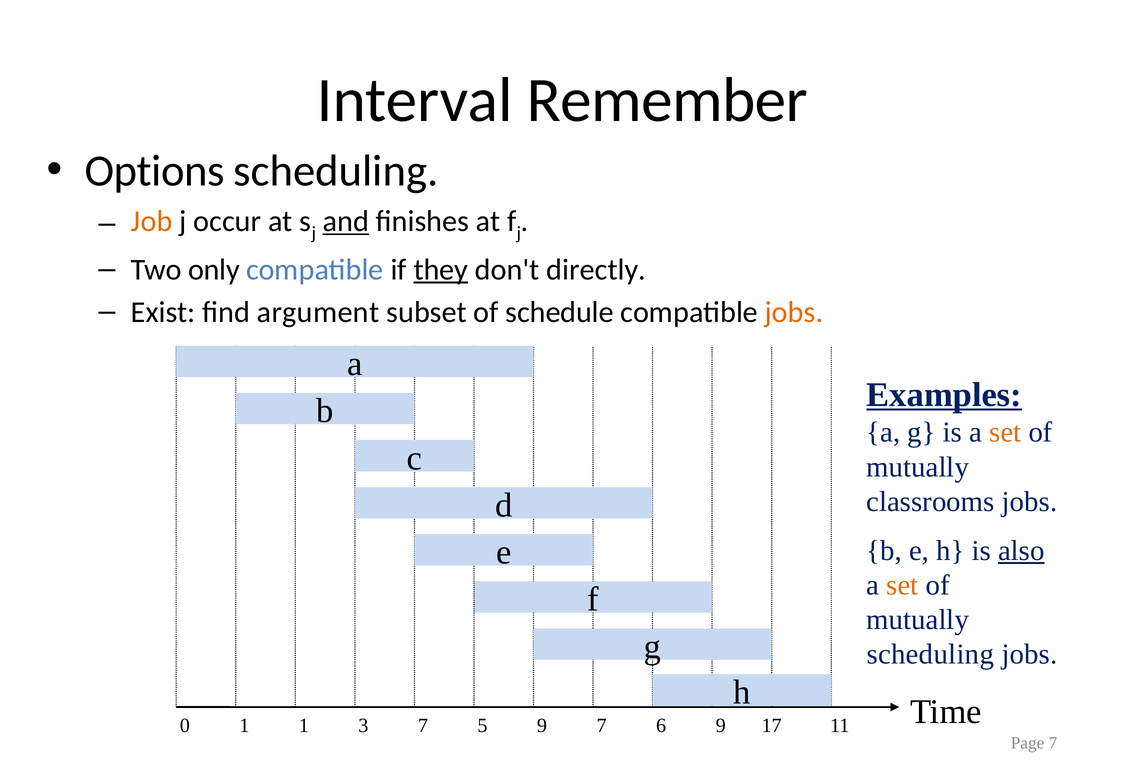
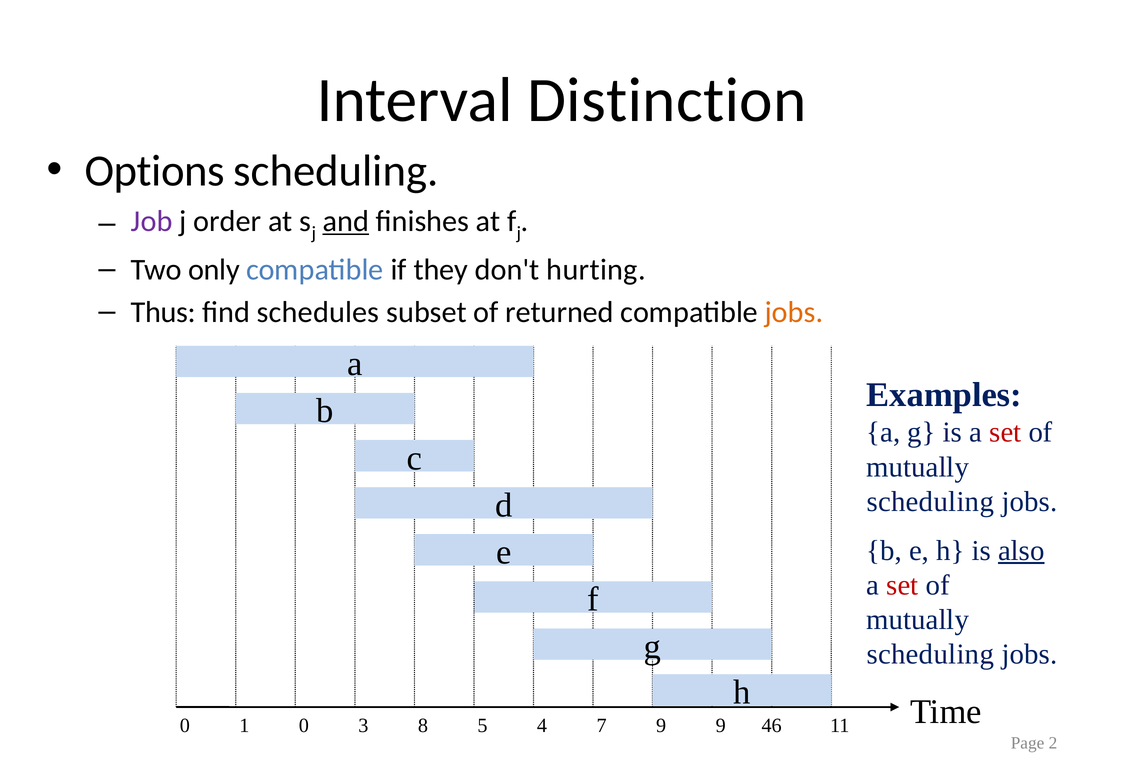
Remember: Remember -> Distinction
Job colour: orange -> purple
occur: occur -> order
they underline: present -> none
directly: directly -> hurting
Exist: Exist -> Thus
argument: argument -> schedules
schedule: schedule -> returned
Examples underline: present -> none
set at (1005, 433) colour: orange -> red
classrooms at (930, 502): classrooms -> scheduling
set at (902, 586) colour: orange -> red
1 1: 1 -> 0
3 7: 7 -> 8
5 9: 9 -> 4
7 6: 6 -> 9
17: 17 -> 46
7 at (1053, 743): 7 -> 2
